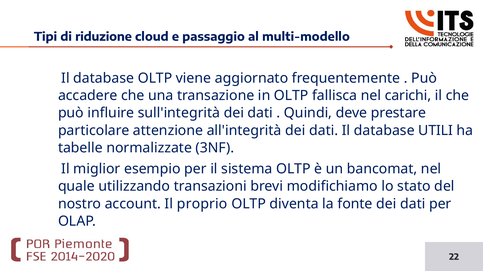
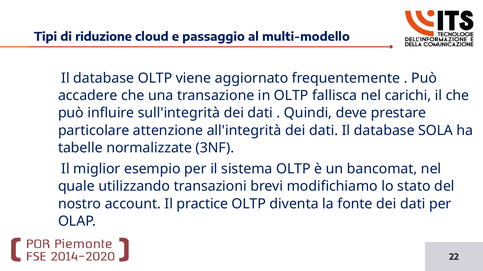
UTILI: UTILI -> SOLA
proprio: proprio -> practice
